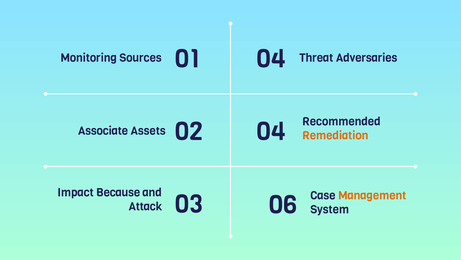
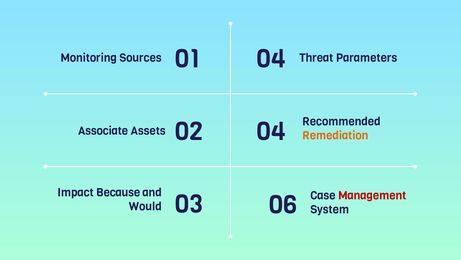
Adversaries: Adversaries -> Parameters
Management colour: orange -> red
Attack: Attack -> Would
